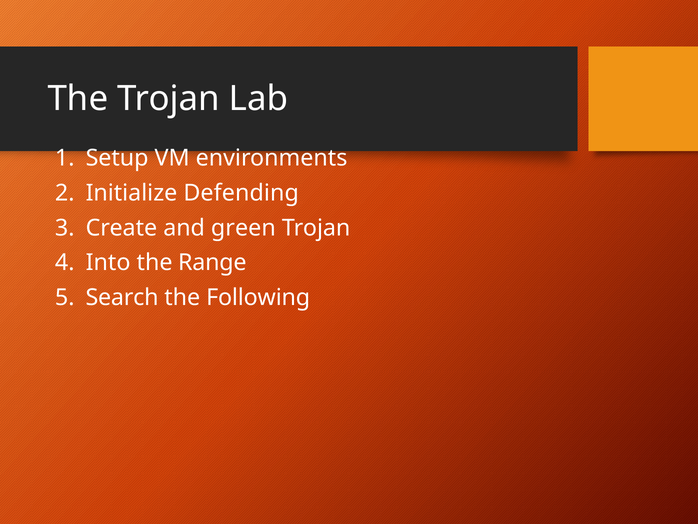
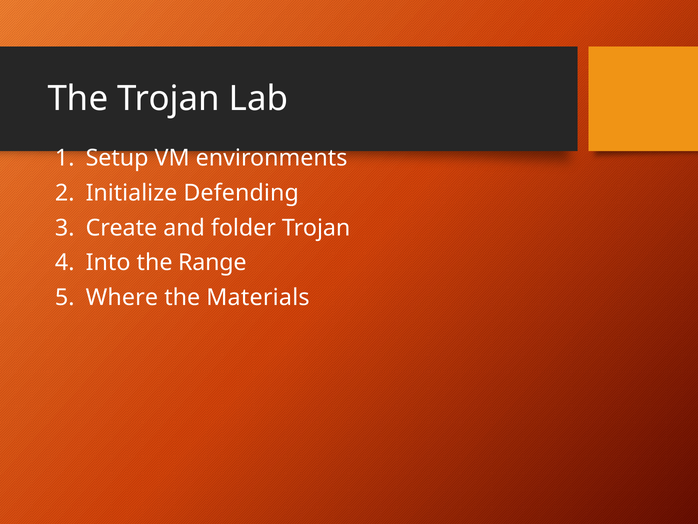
green: green -> folder
Search: Search -> Where
Following: Following -> Materials
